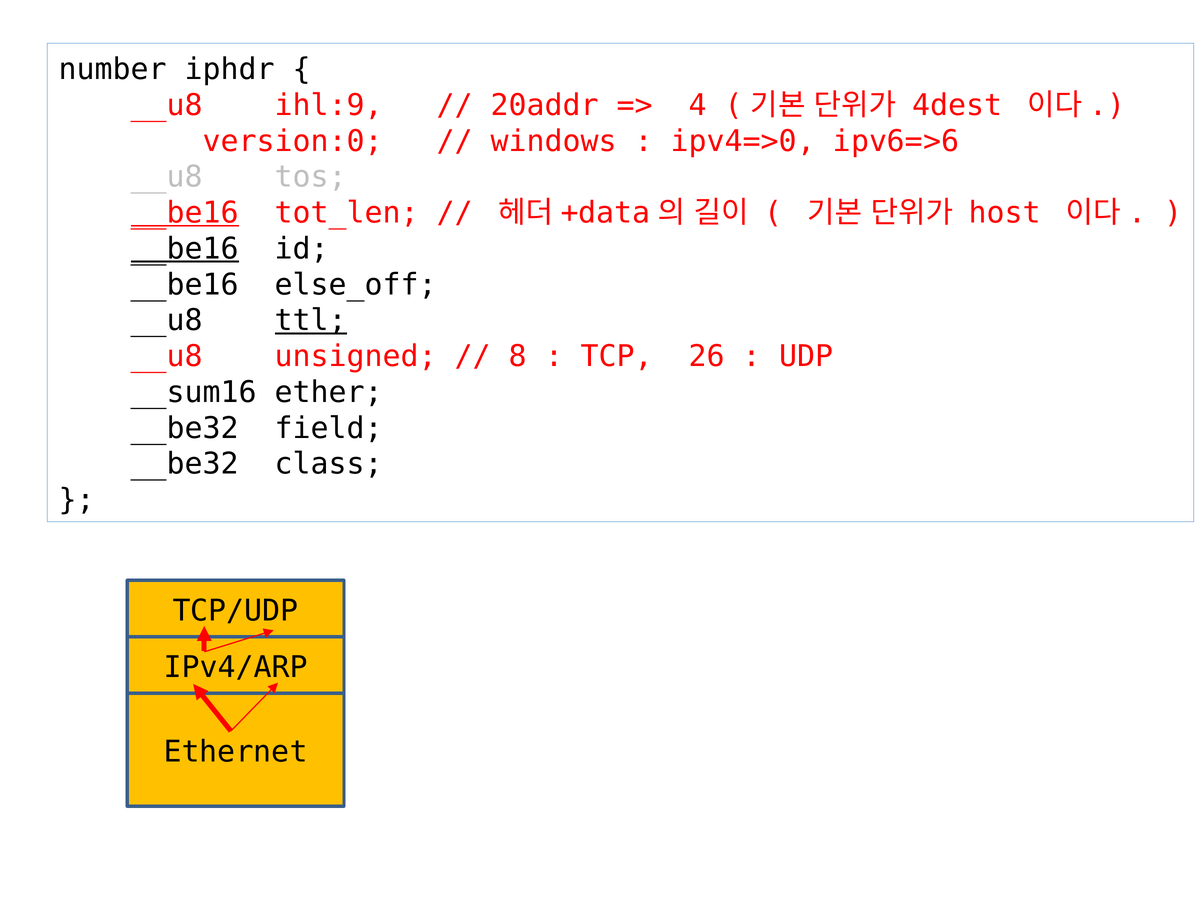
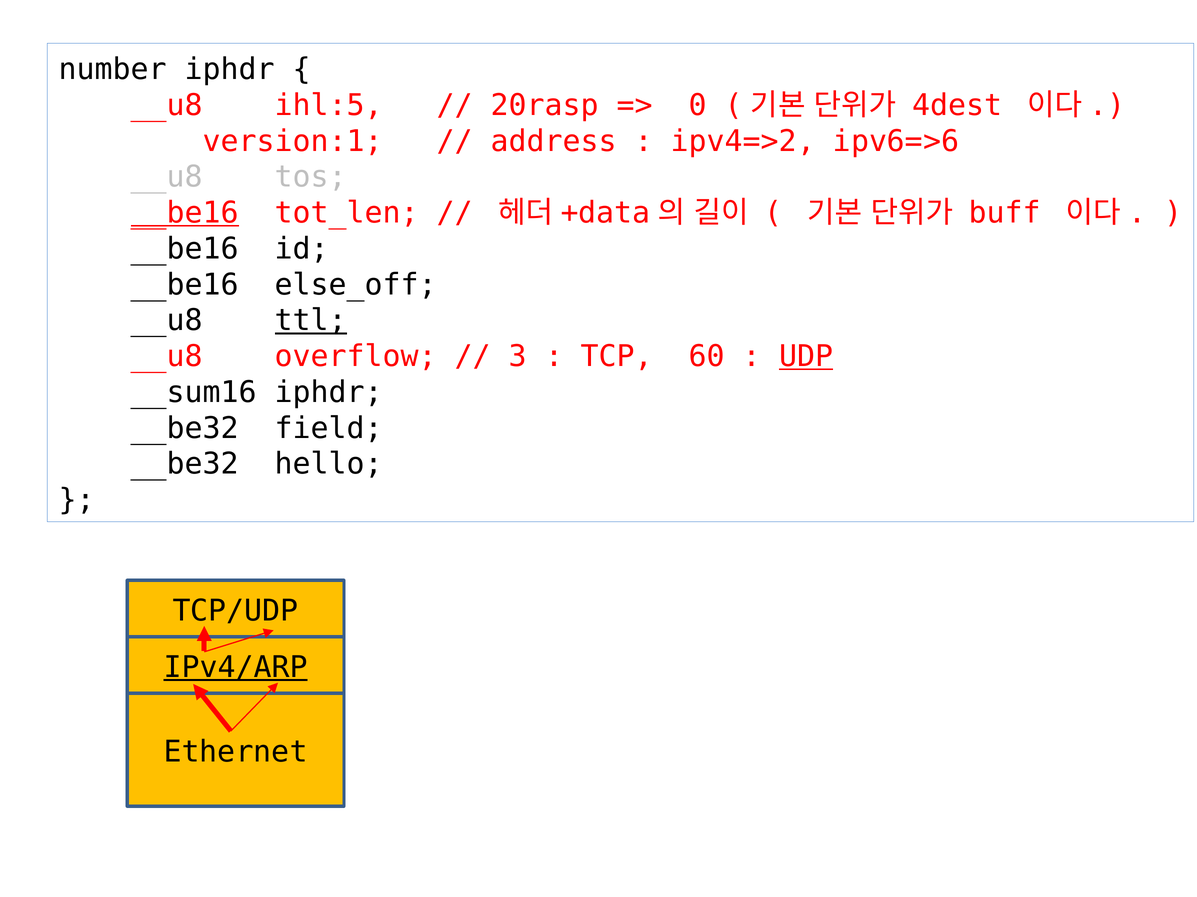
ihl:9: ihl:9 -> ihl:5
20addr: 20addr -> 20rasp
4: 4 -> 0
version:0: version:0 -> version:1
windows: windows -> address
ipv4=>0: ipv4=>0 -> ipv4=>2
host: host -> buff
__be16 at (185, 249) underline: present -> none
unsigned: unsigned -> overflow
8: 8 -> 3
26: 26 -> 60
UDP underline: none -> present
__sum16 ether: ether -> iphdr
class: class -> hello
IPv4/ARP underline: none -> present
